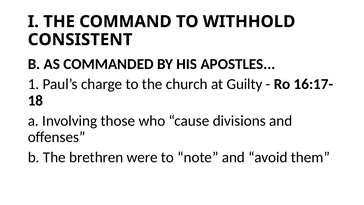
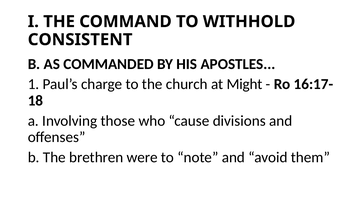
Guilty: Guilty -> Might
